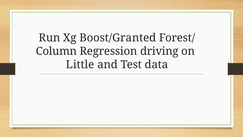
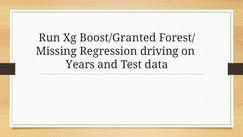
Column: Column -> Missing
Little: Little -> Years
